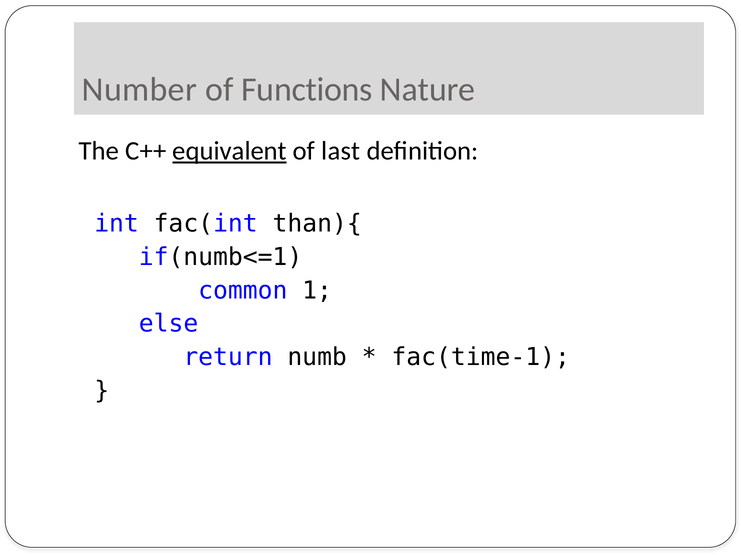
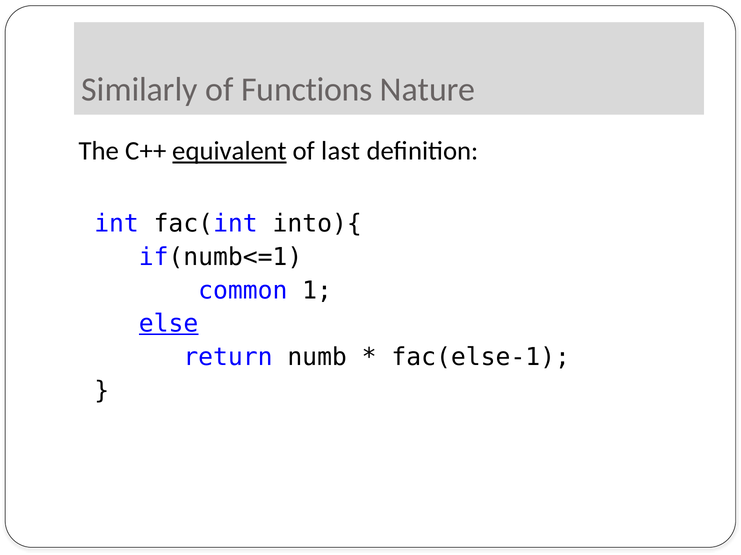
Number: Number -> Similarly
than){: than){ -> into){
else underline: none -> present
fac(time-1: fac(time-1 -> fac(else-1
